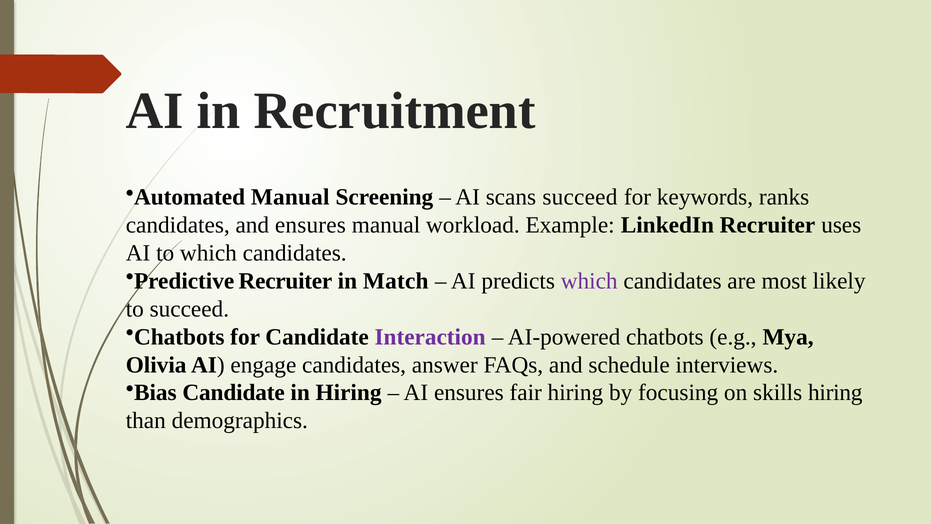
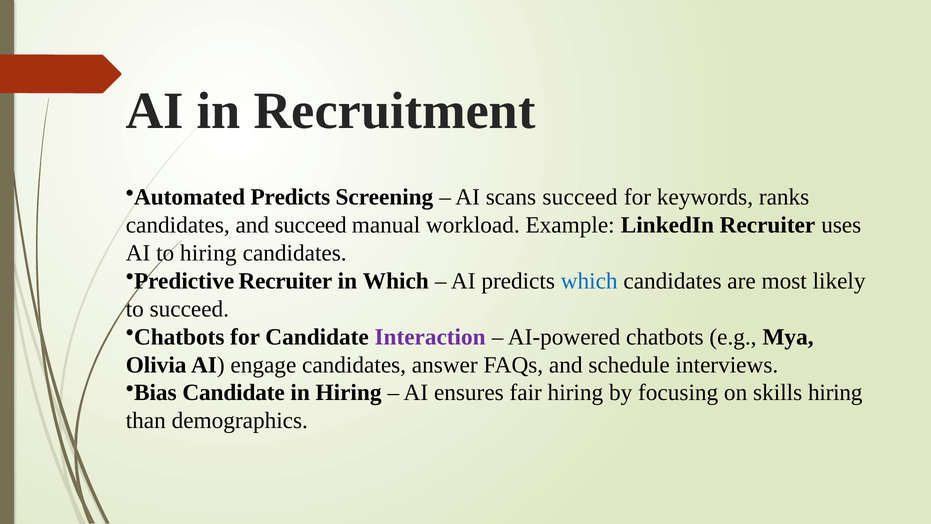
Automated Manual: Manual -> Predicts
and ensures: ensures -> succeed
to which: which -> hiring
in Match: Match -> Which
which at (589, 281) colour: purple -> blue
